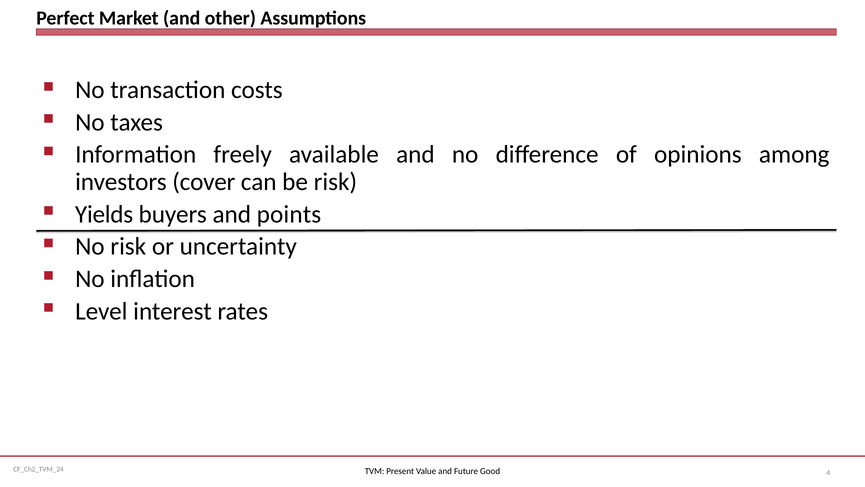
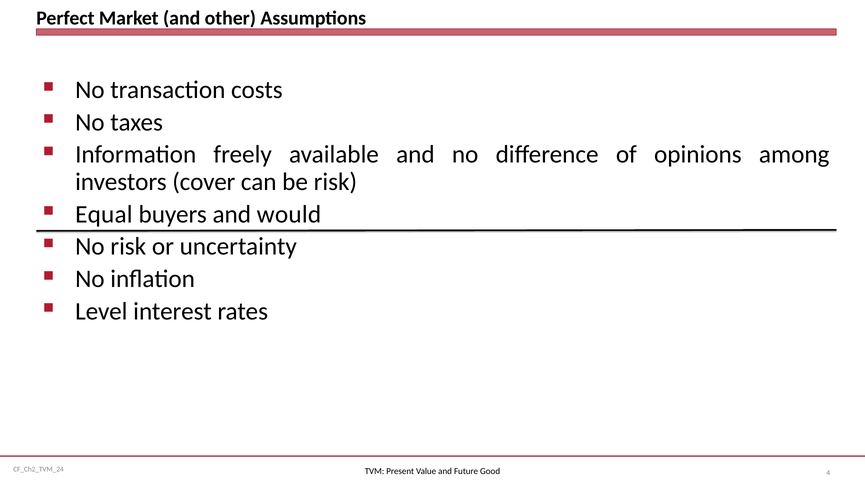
Yields: Yields -> Equal
points: points -> would
